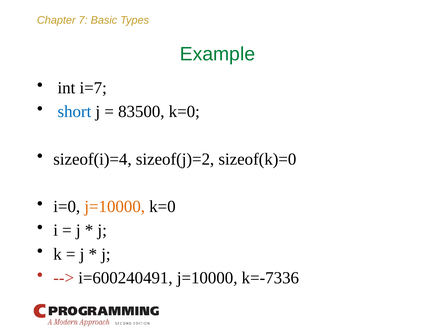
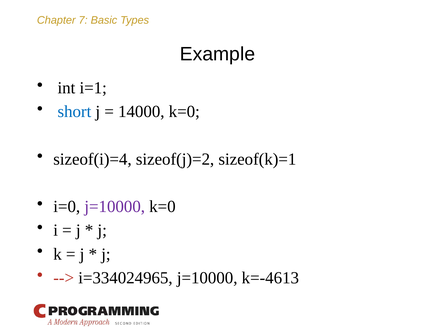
Example colour: green -> black
i=7: i=7 -> i=1
83500: 83500 -> 14000
sizeof(k)=0: sizeof(k)=0 -> sizeof(k)=1
j=10000 at (115, 206) colour: orange -> purple
i=600240491: i=600240491 -> i=334024965
k=-7336: k=-7336 -> k=-4613
